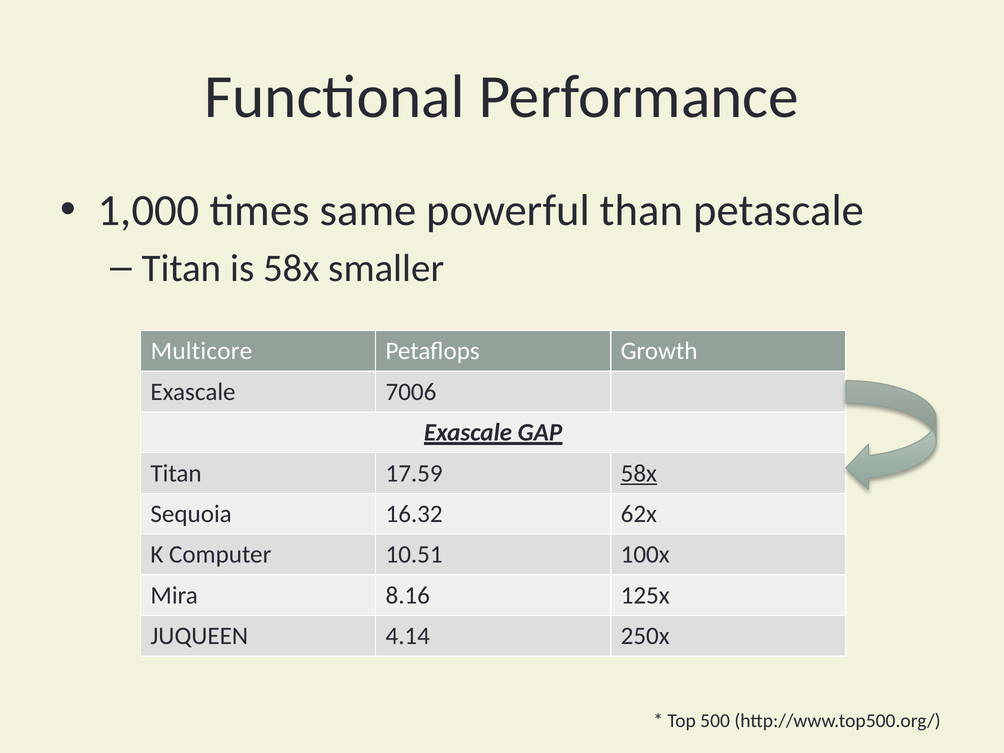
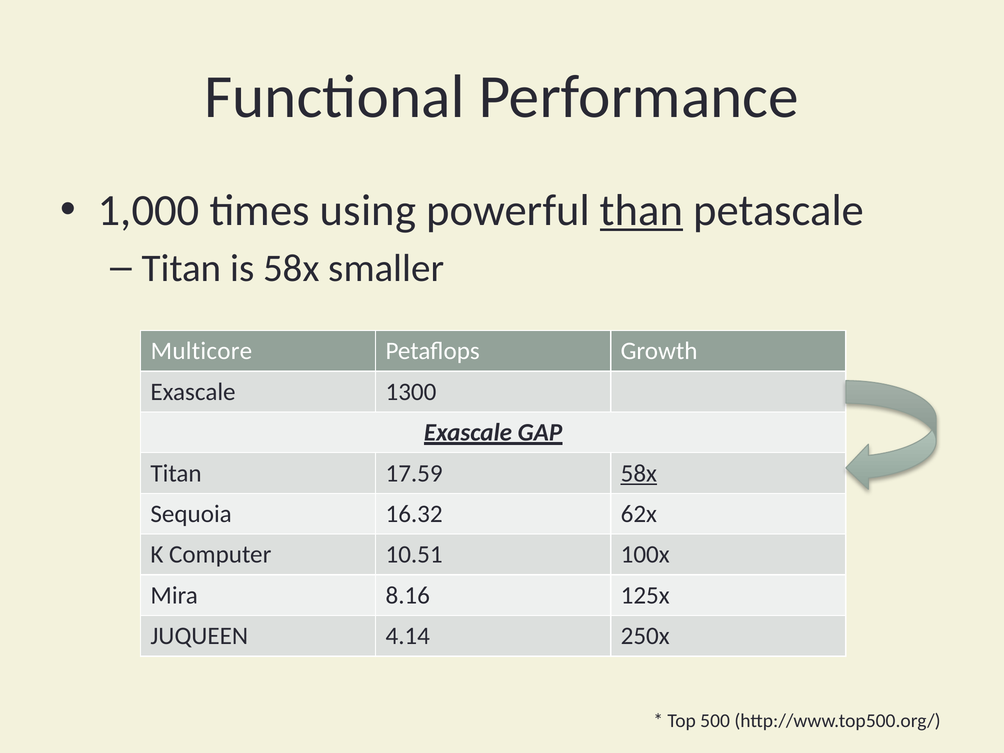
same: same -> using
than underline: none -> present
7006: 7006 -> 1300
